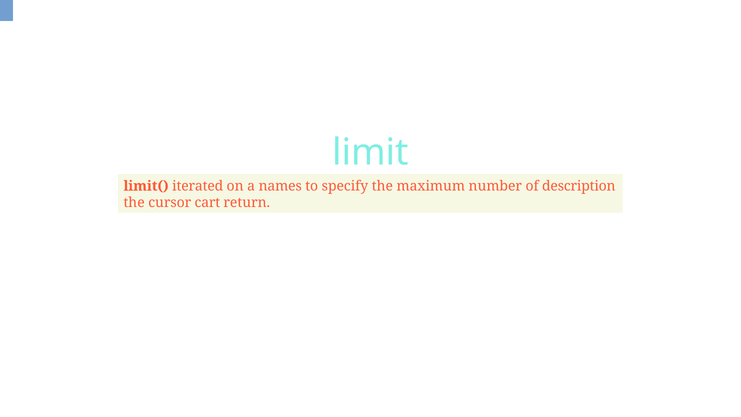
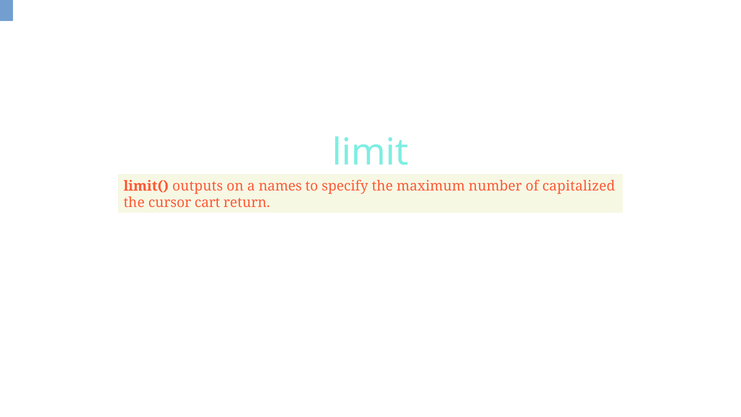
iterated: iterated -> outputs
description: description -> capitalized
